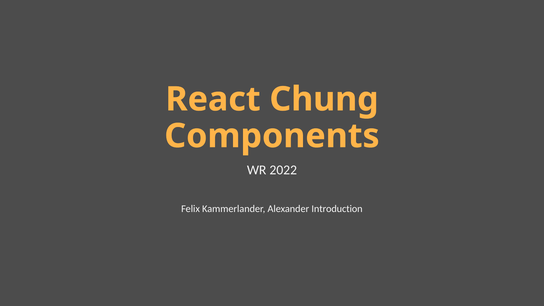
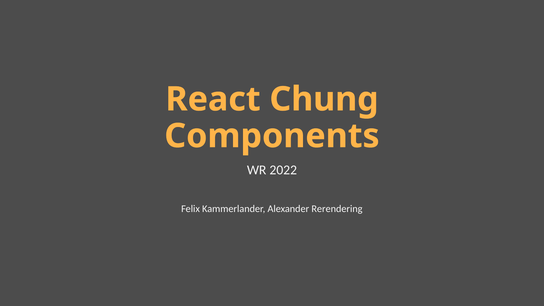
Introduction: Introduction -> Rerendering
